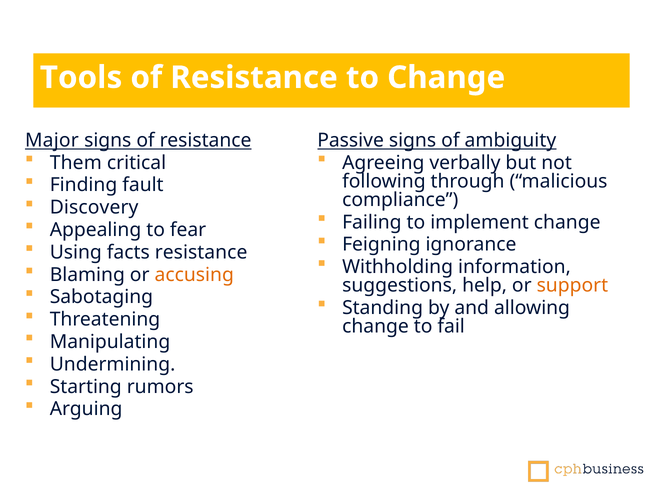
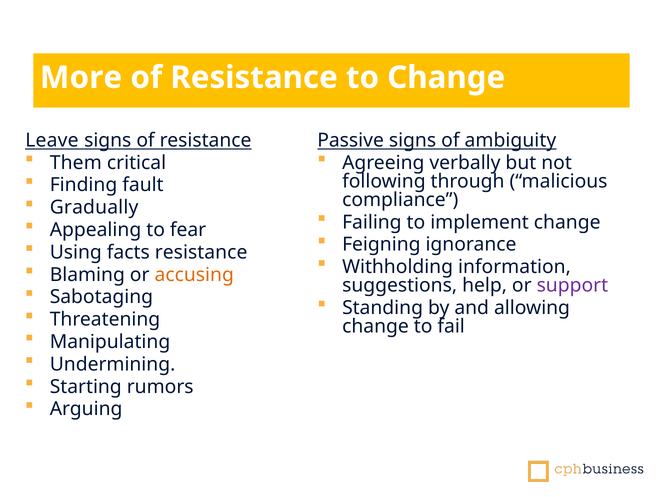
Tools: Tools -> More
Major: Major -> Leave
Discovery: Discovery -> Gradually
support colour: orange -> purple
